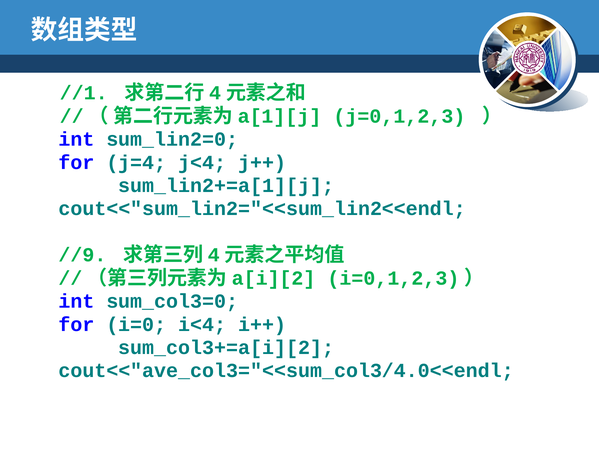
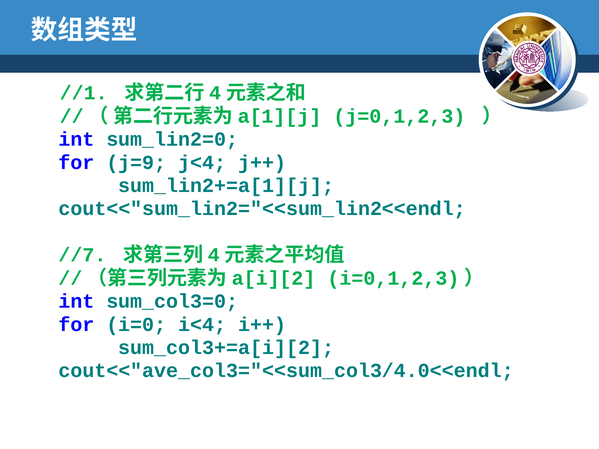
j=4: j=4 -> j=9
//9: //9 -> //7
